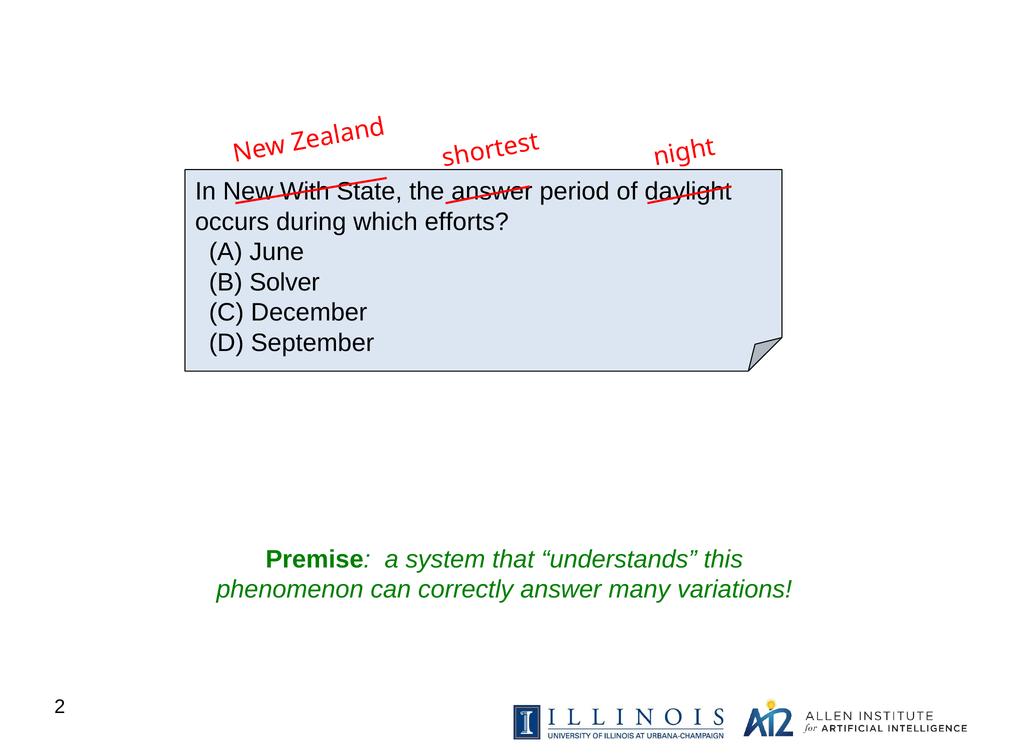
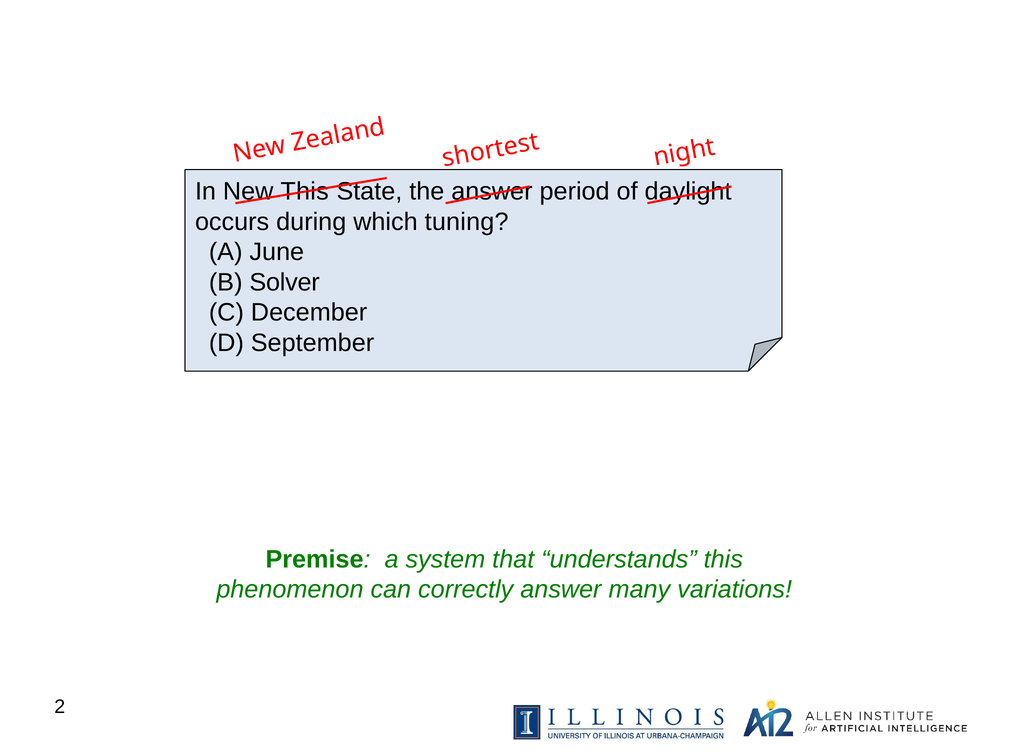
New With: With -> This
efforts: efforts -> tuning
